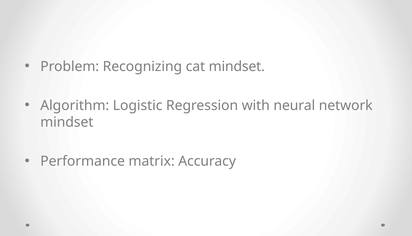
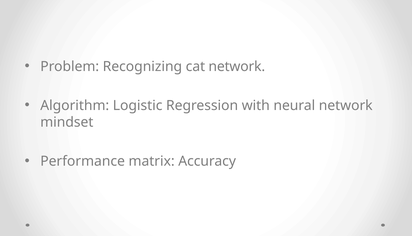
cat mindset: mindset -> network
